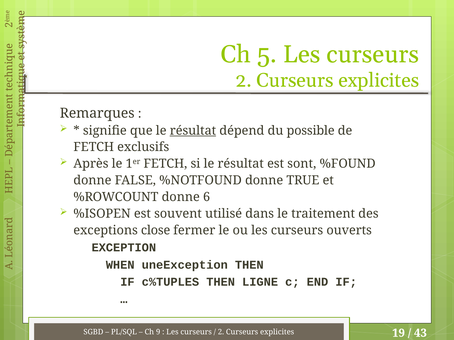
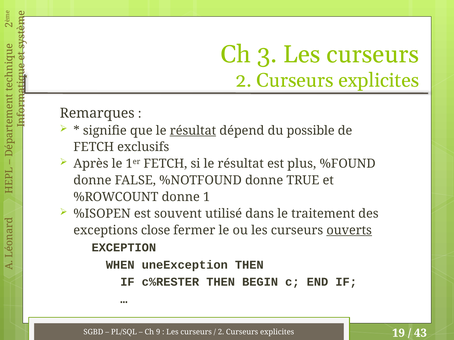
5: 5 -> 3
sont: sont -> plus
6: 6 -> 1
ouverts underline: none -> present
c%TUPLES: c%TUPLES -> c%RESTER
LIGNE: LIGNE -> BEGIN
